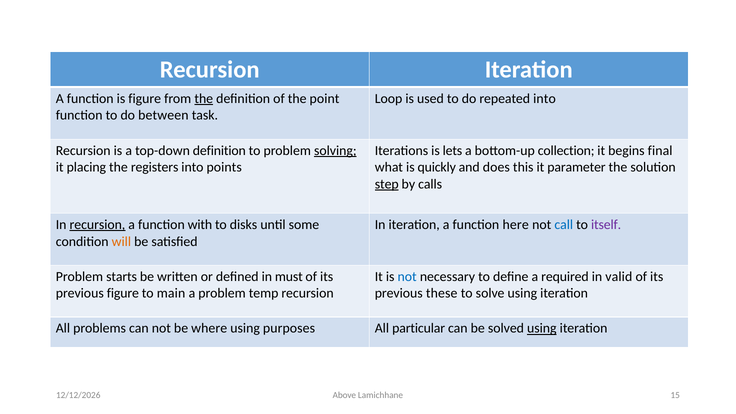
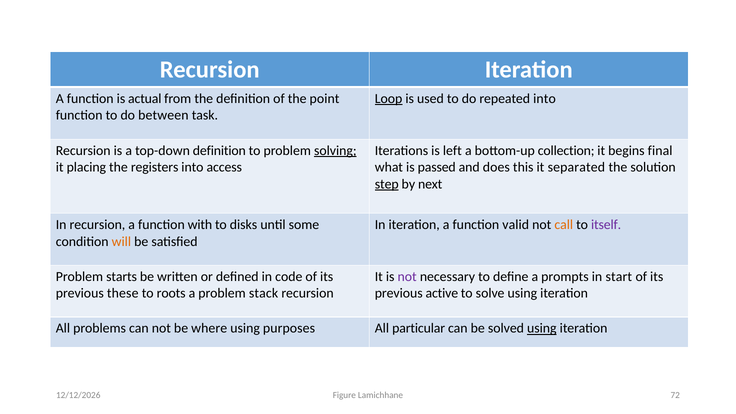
is figure: figure -> actual
the at (204, 99) underline: present -> none
Loop underline: none -> present
lets: lets -> left
points: points -> access
quickly: quickly -> passed
parameter: parameter -> separated
calls: calls -> next
recursion at (97, 225) underline: present -> none
here: here -> valid
call colour: blue -> orange
must: must -> code
not at (407, 277) colour: blue -> purple
required: required -> prompts
valid: valid -> start
previous figure: figure -> these
main: main -> roots
temp: temp -> stack
these: these -> active
Above: Above -> Figure
15: 15 -> 72
